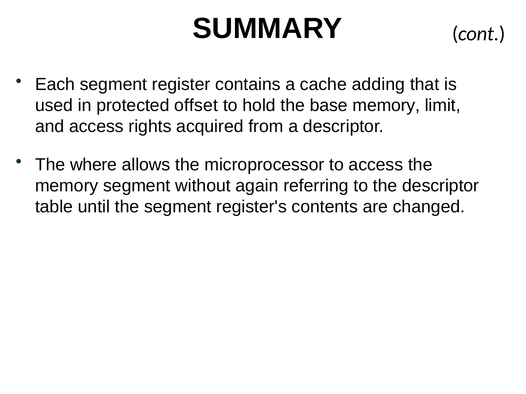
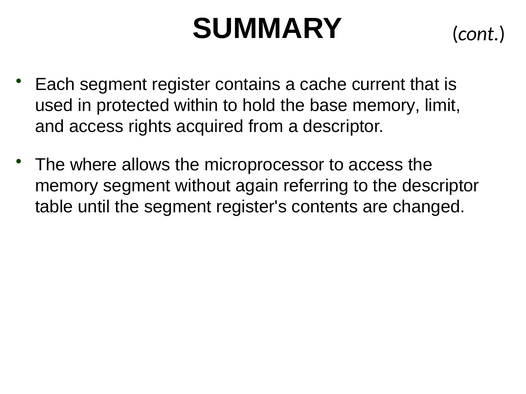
adding: adding -> current
offset: offset -> within
